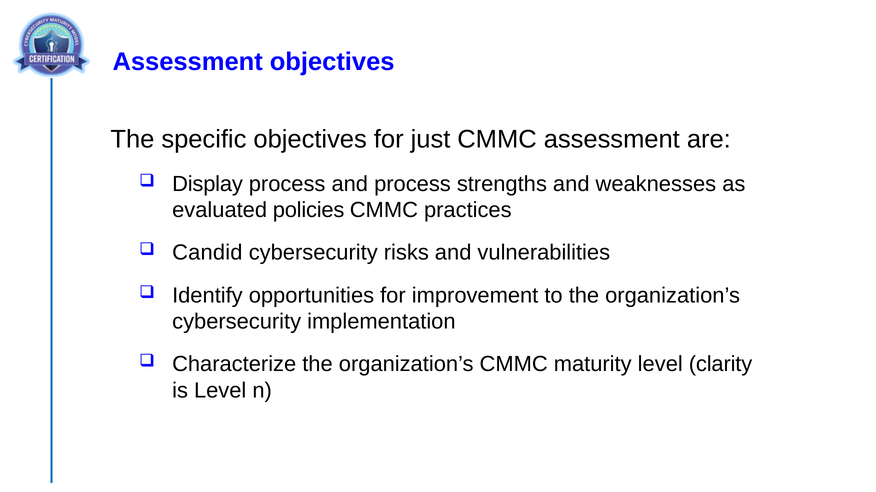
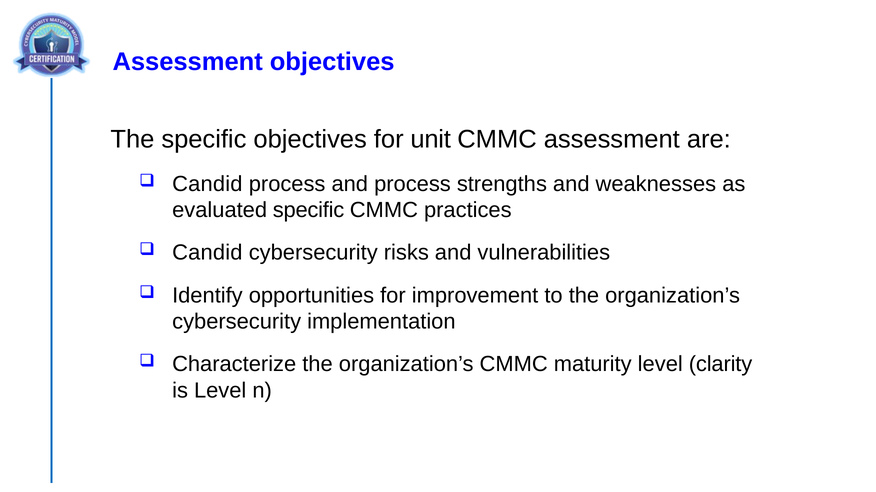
just: just -> unit
Display at (208, 184): Display -> Candid
evaluated policies: policies -> specific
